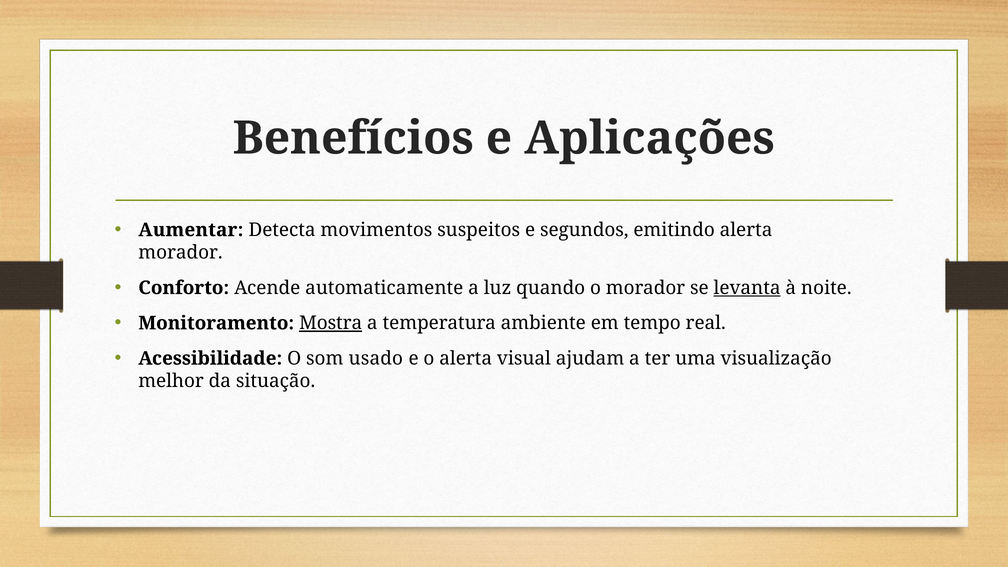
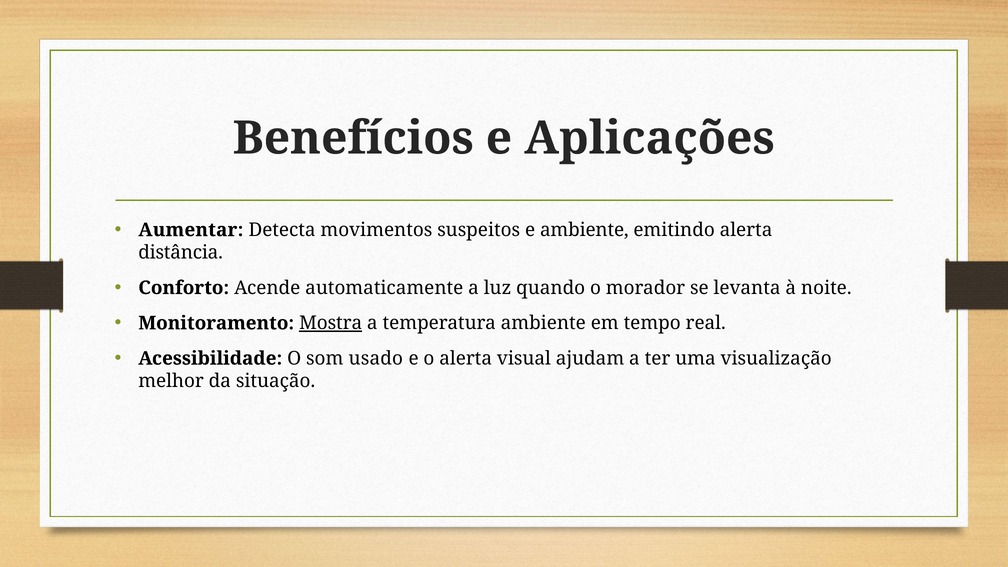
e segundos: segundos -> ambiente
morador at (180, 253): morador -> distância
levanta underline: present -> none
